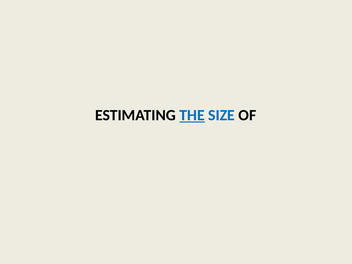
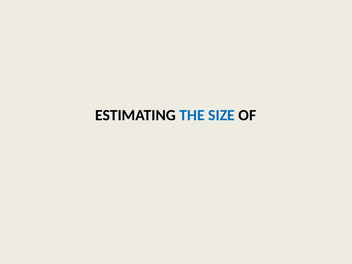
THE underline: present -> none
